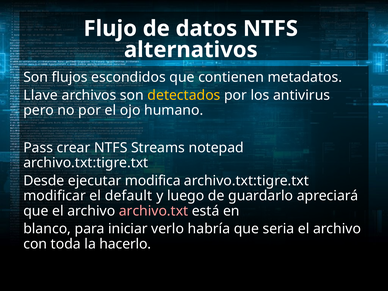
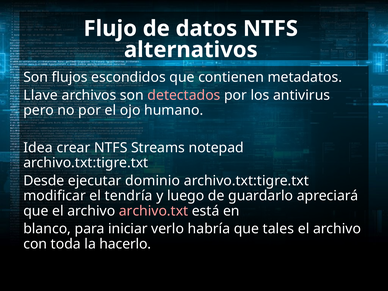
detectados colour: yellow -> pink
Pass: Pass -> Idea
modifica: modifica -> dominio
default: default -> tendría
seria: seria -> tales
